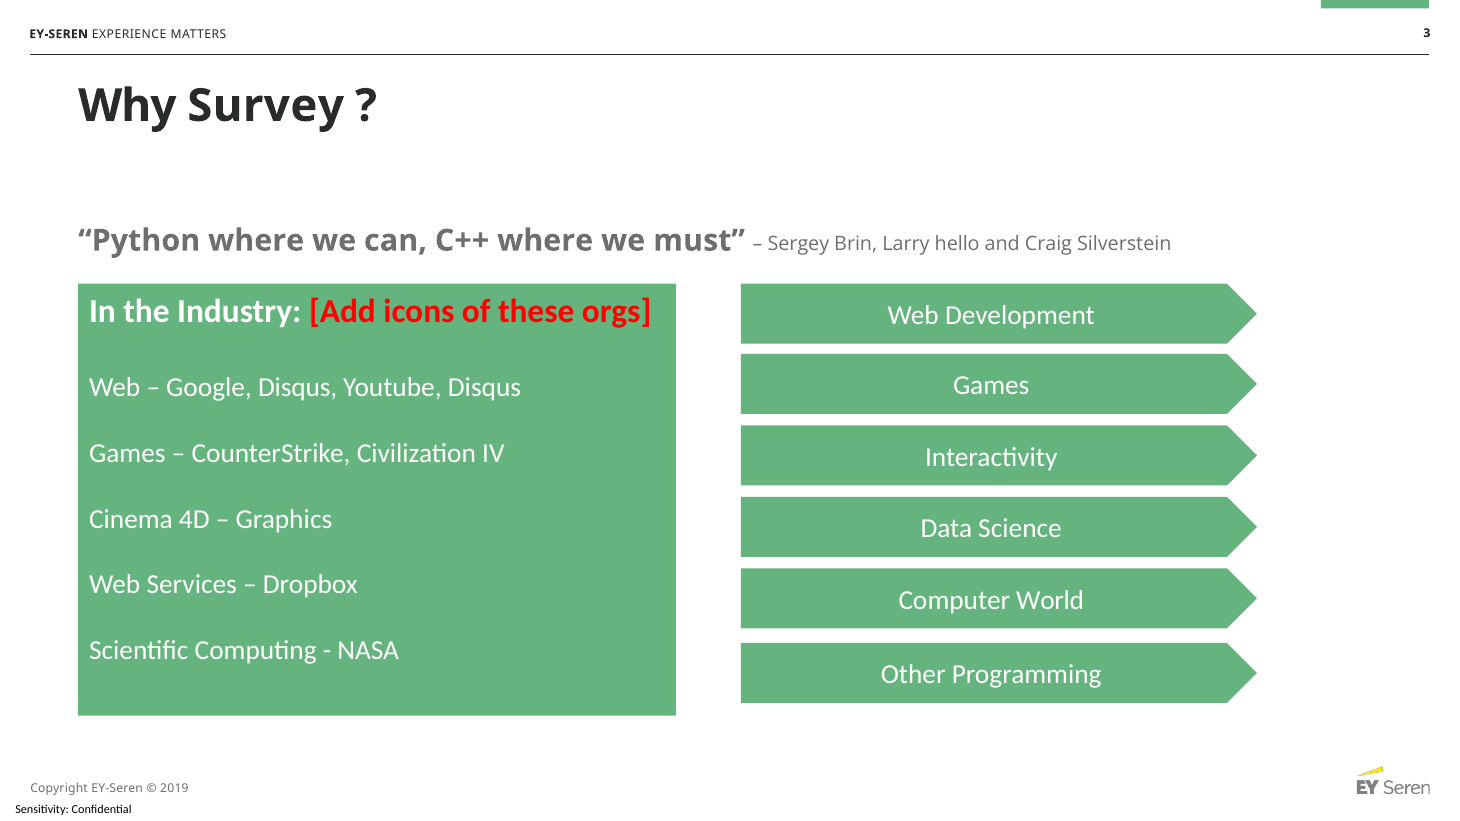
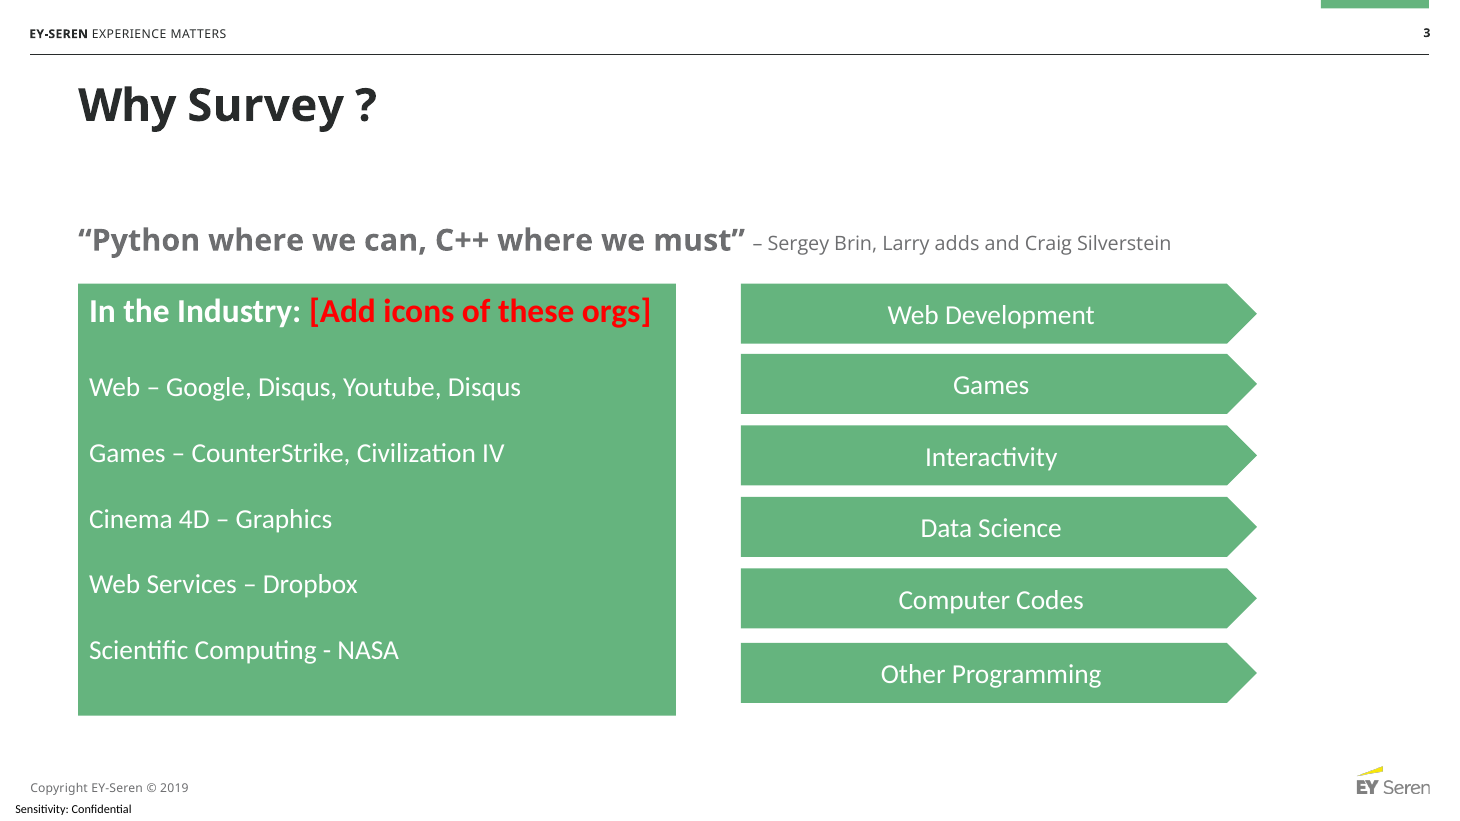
hello: hello -> adds
World: World -> Codes
